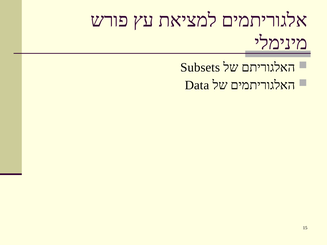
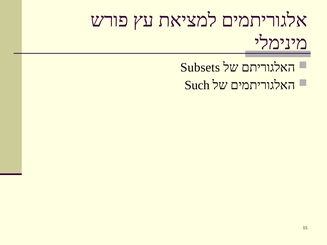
Data: Data -> Such
